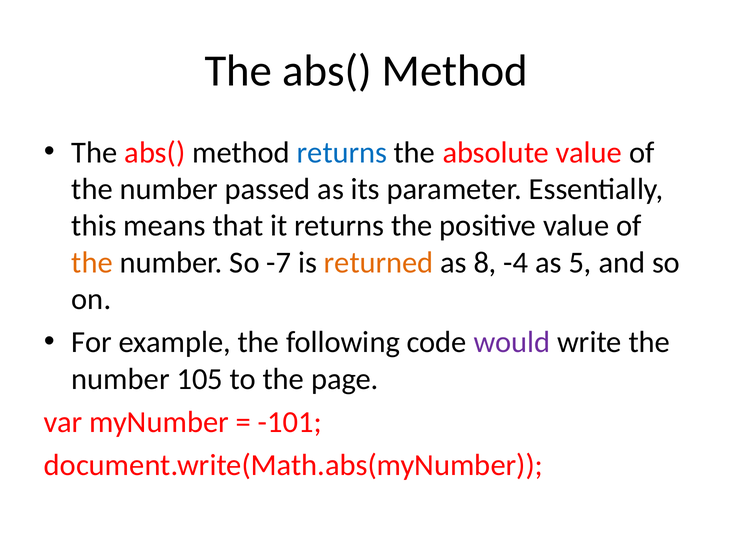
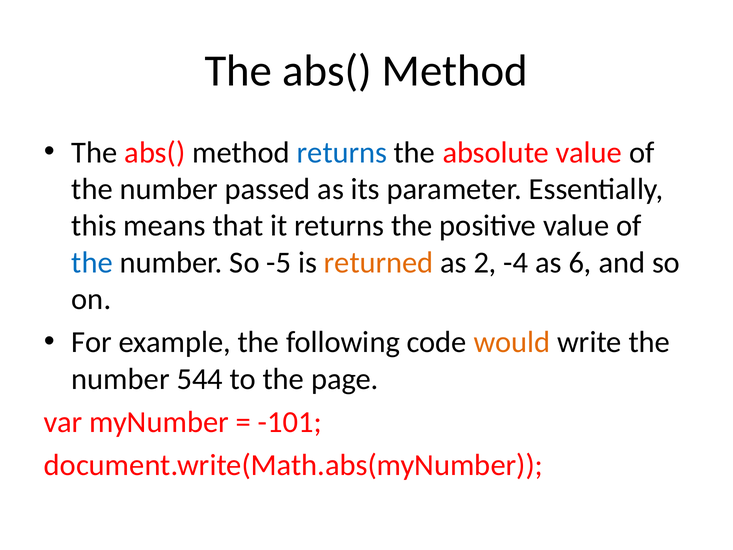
the at (92, 262) colour: orange -> blue
-7: -7 -> -5
8: 8 -> 2
5: 5 -> 6
would colour: purple -> orange
105: 105 -> 544
